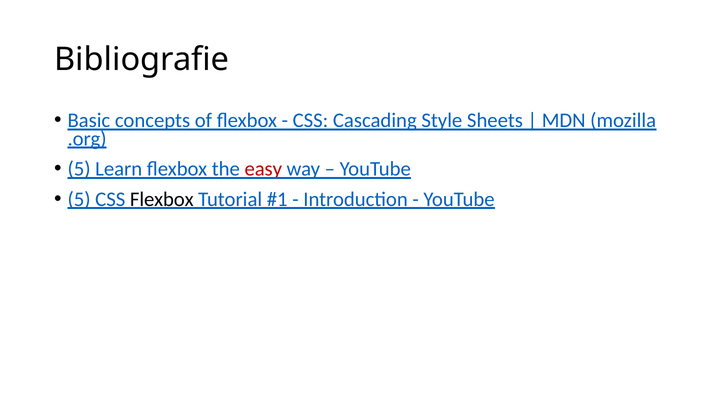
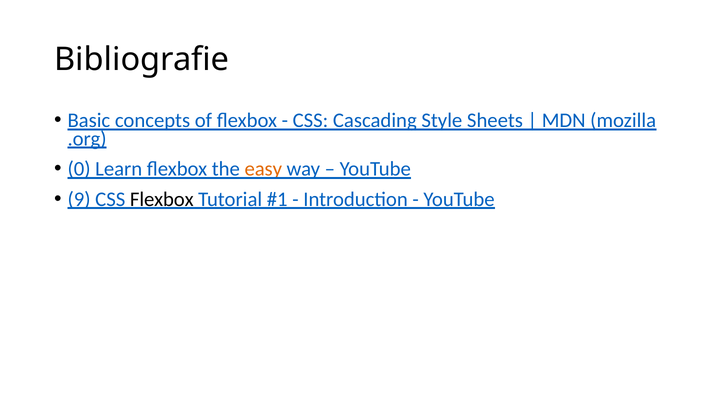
5 at (79, 169): 5 -> 0
easy colour: red -> orange
5 at (79, 199): 5 -> 9
